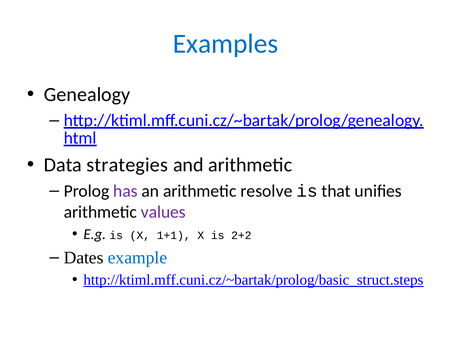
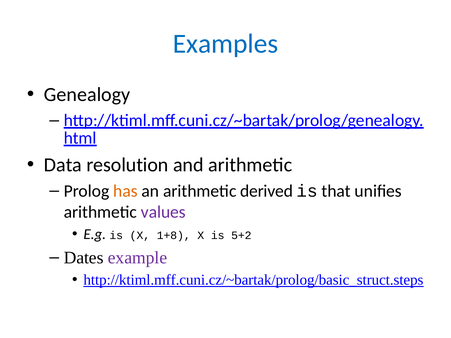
strategies: strategies -> resolution
has colour: purple -> orange
resolve: resolve -> derived
1+1: 1+1 -> 1+8
2+2: 2+2 -> 5+2
example colour: blue -> purple
